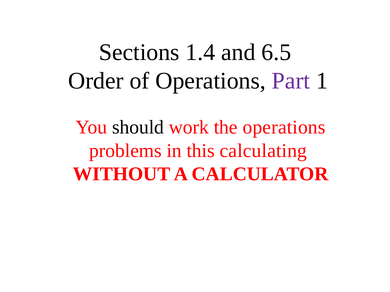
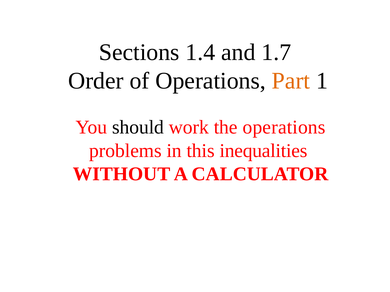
6.5: 6.5 -> 1.7
Part colour: purple -> orange
calculating: calculating -> inequalities
